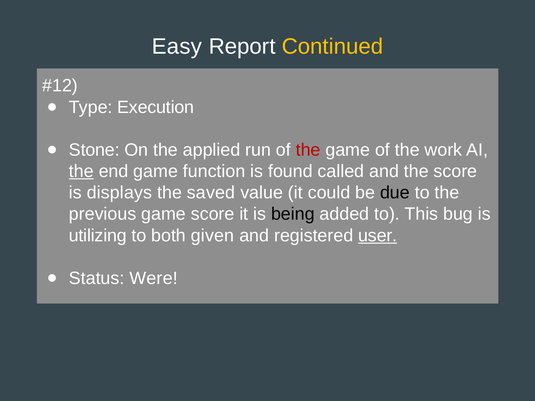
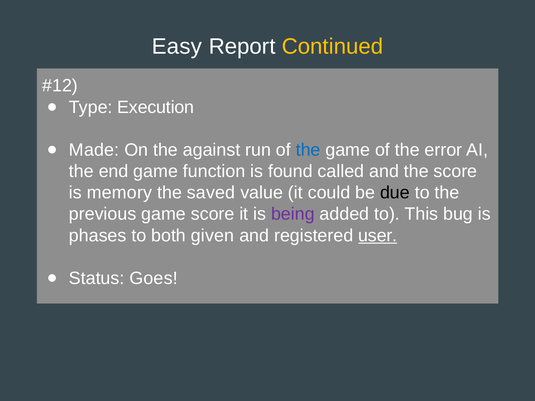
Stone: Stone -> Made
applied: applied -> against
the at (308, 150) colour: red -> blue
work: work -> error
the at (81, 171) underline: present -> none
displays: displays -> memory
being colour: black -> purple
utilizing: utilizing -> phases
Were: Were -> Goes
